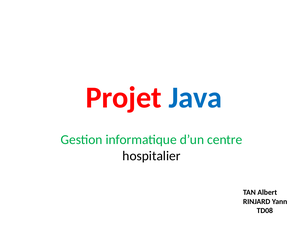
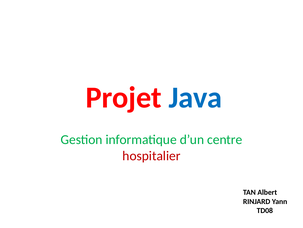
hospitalier colour: black -> red
